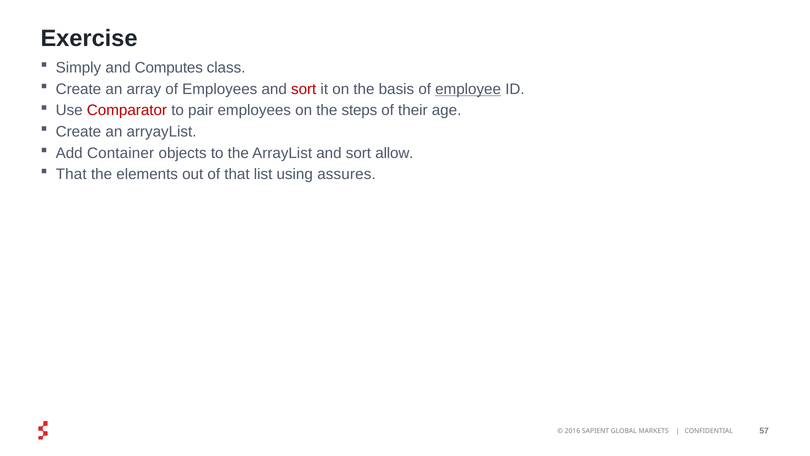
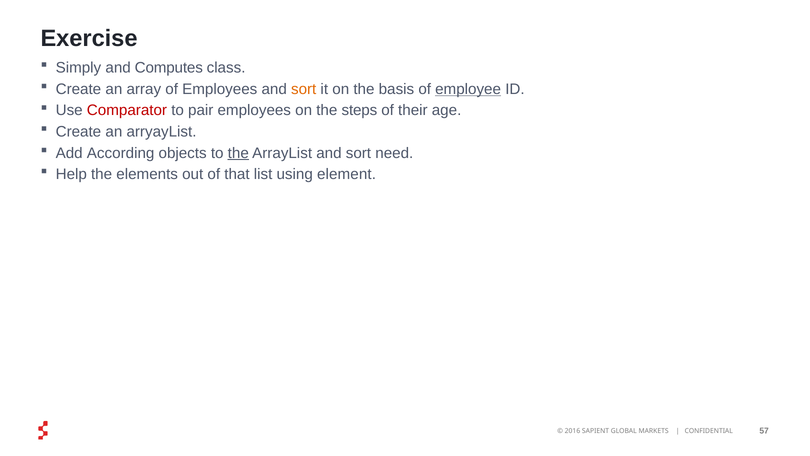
sort at (304, 89) colour: red -> orange
Container: Container -> According
the at (238, 153) underline: none -> present
allow: allow -> need
That at (71, 174): That -> Help
assures: assures -> element
